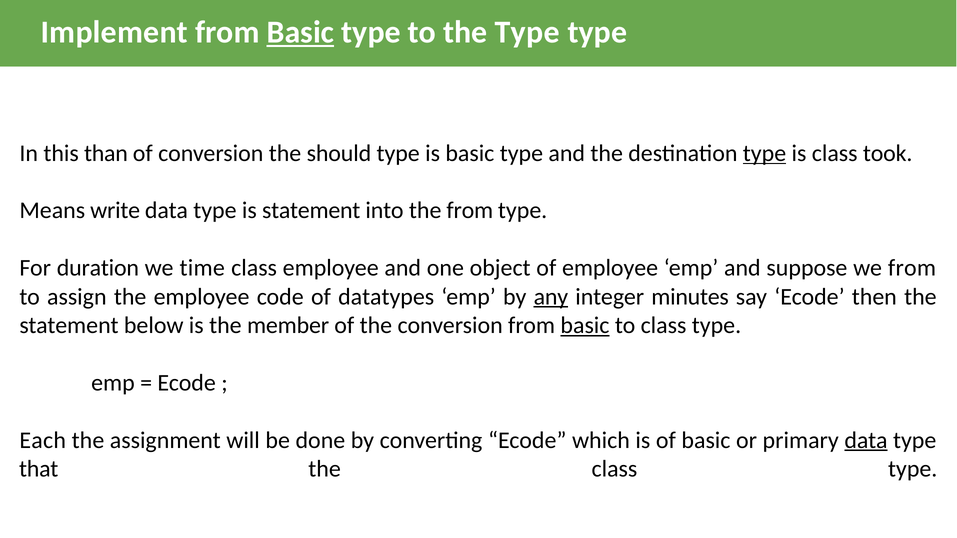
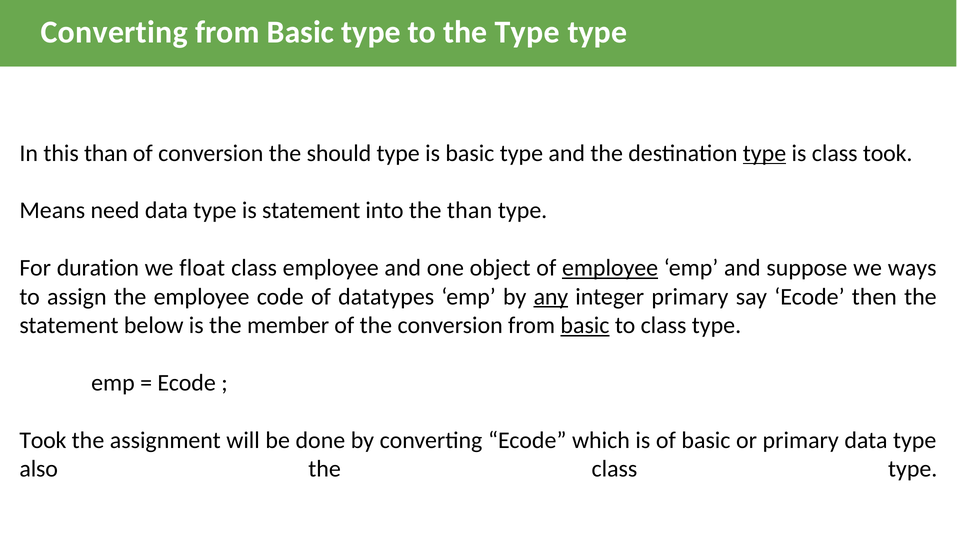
Implement at (114, 32): Implement -> Converting
Basic at (300, 32) underline: present -> none
write: write -> need
the from: from -> than
time: time -> float
employee at (610, 268) underline: none -> present
we from: from -> ways
integer minutes: minutes -> primary
Each at (43, 440): Each -> Took
data at (866, 440) underline: present -> none
that: that -> also
